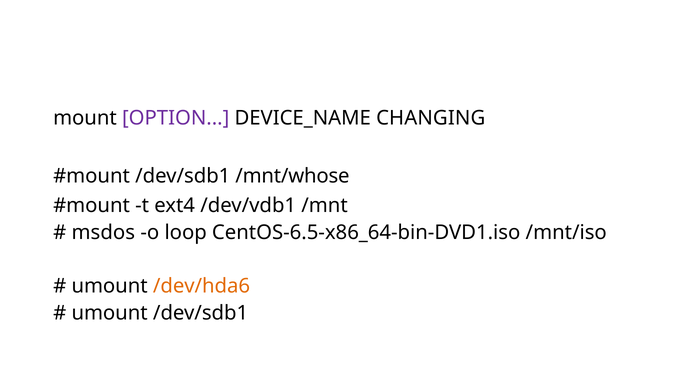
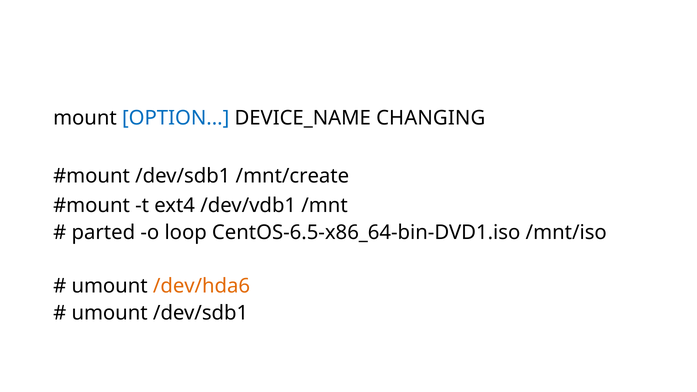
OPTION colour: purple -> blue
/mnt/whose: /mnt/whose -> /mnt/create
msdos: msdos -> parted
